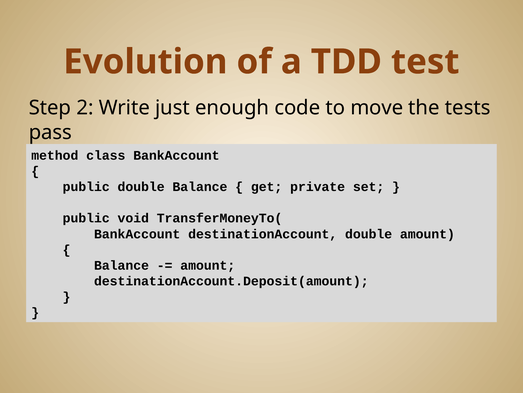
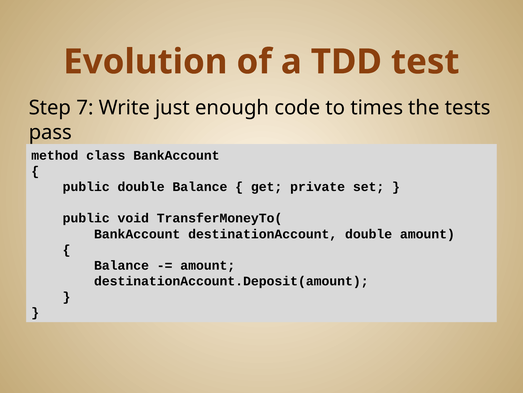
2: 2 -> 7
move: move -> times
